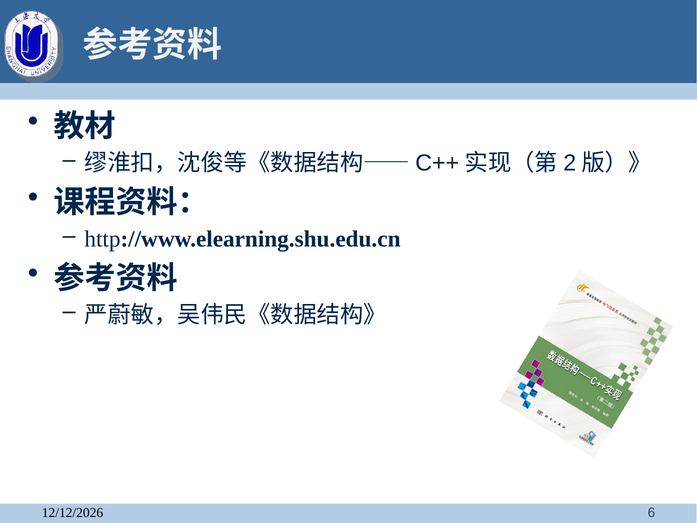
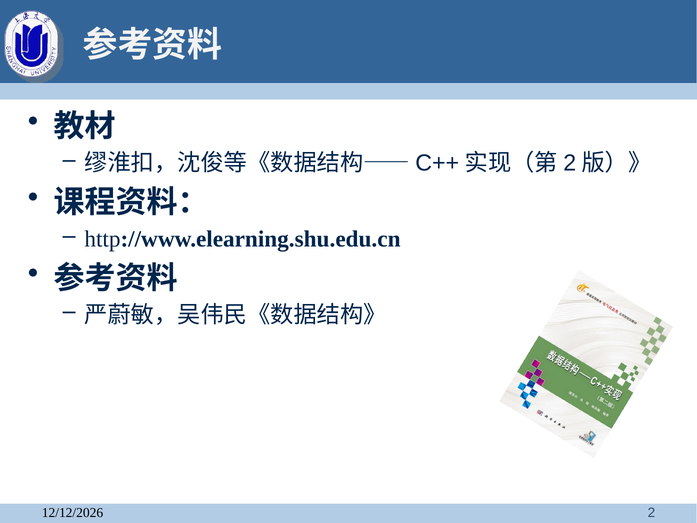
6: 6 -> 2
